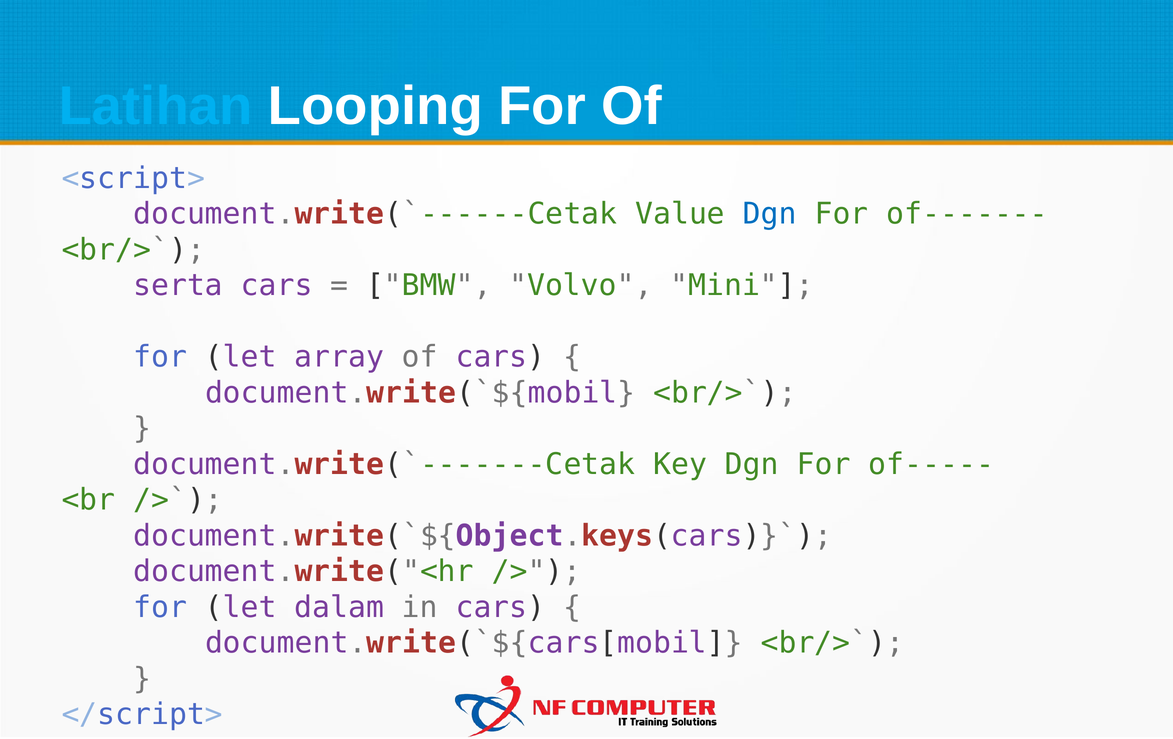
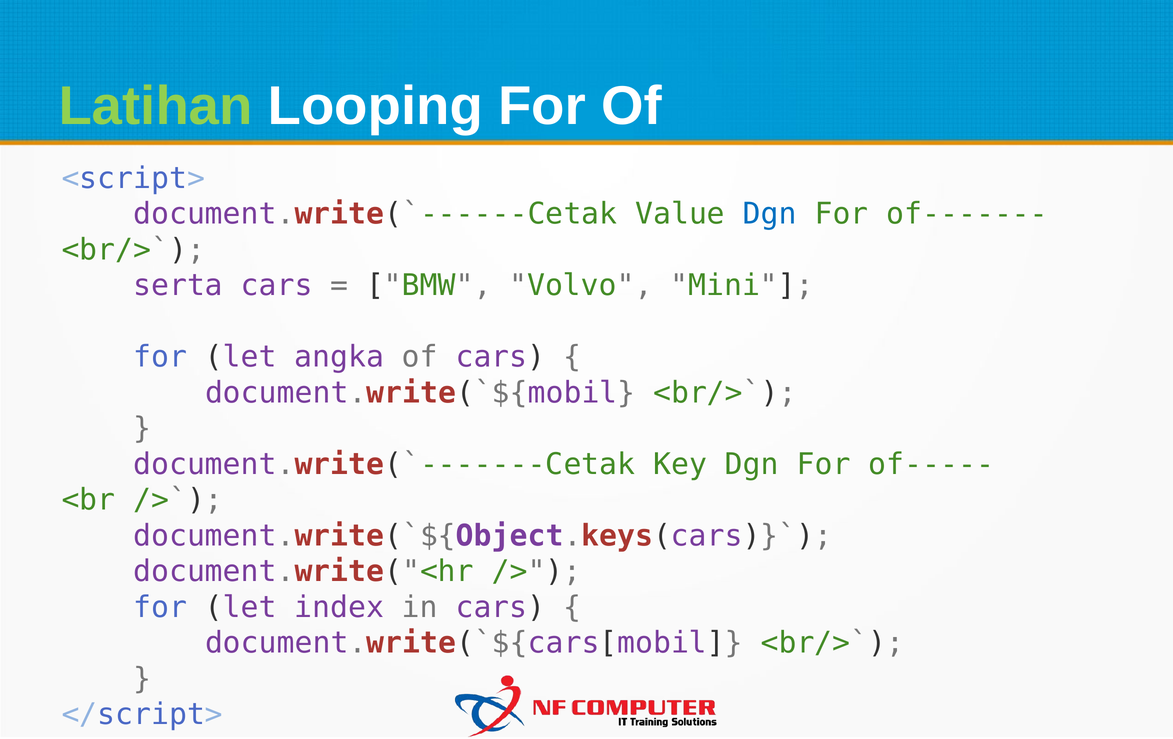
Latihan colour: light blue -> light green
array: array -> angka
dalam: dalam -> index
